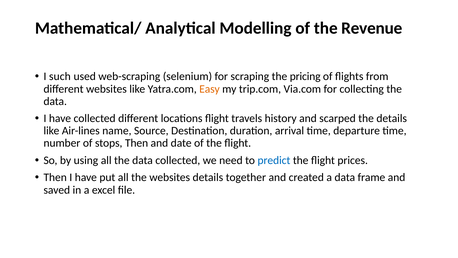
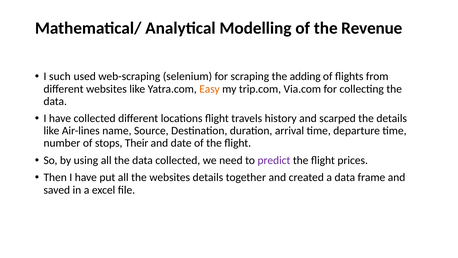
pricing: pricing -> adding
stops Then: Then -> Their
predict colour: blue -> purple
